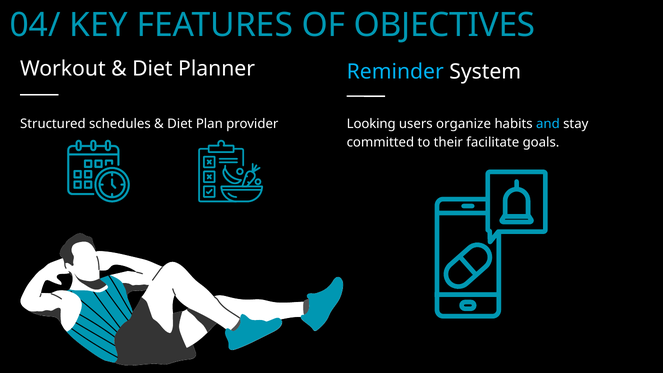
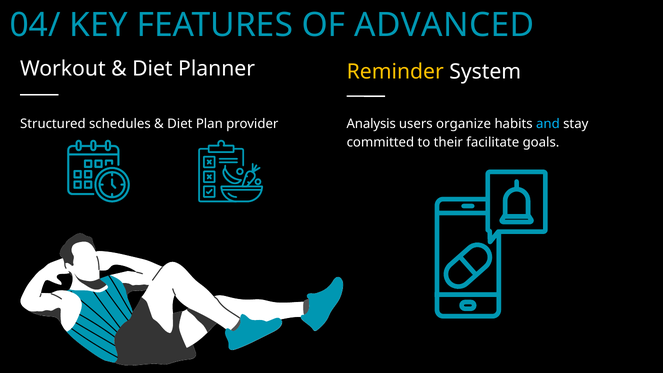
OBJECTIVES: OBJECTIVES -> ADVANCED
Reminder colour: light blue -> yellow
Looking: Looking -> Analysis
